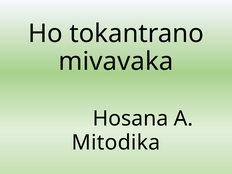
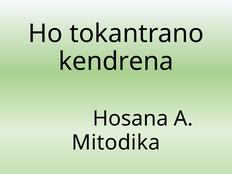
mivavaka: mivavaka -> kendrena
